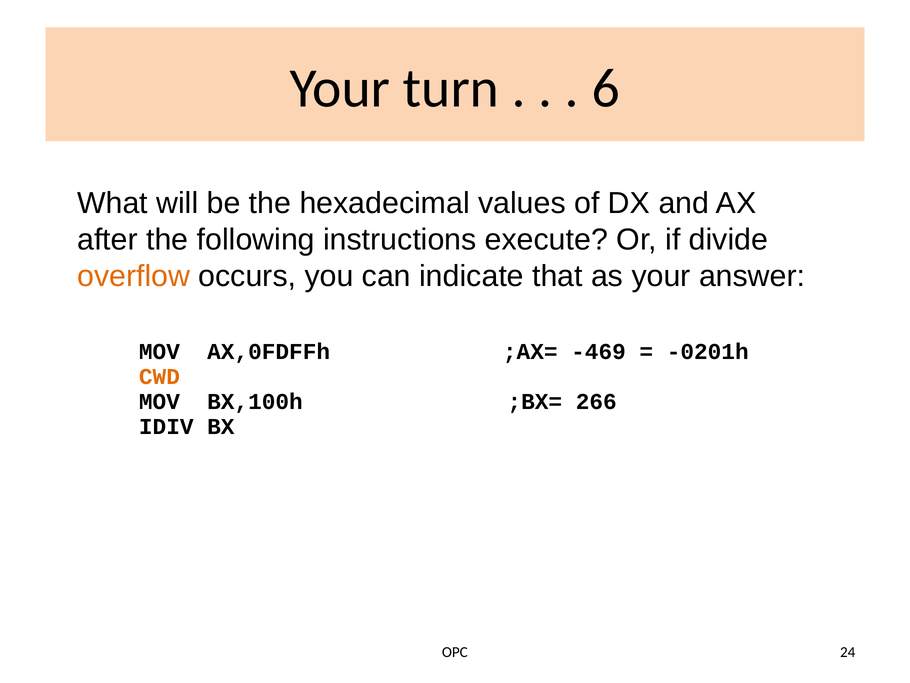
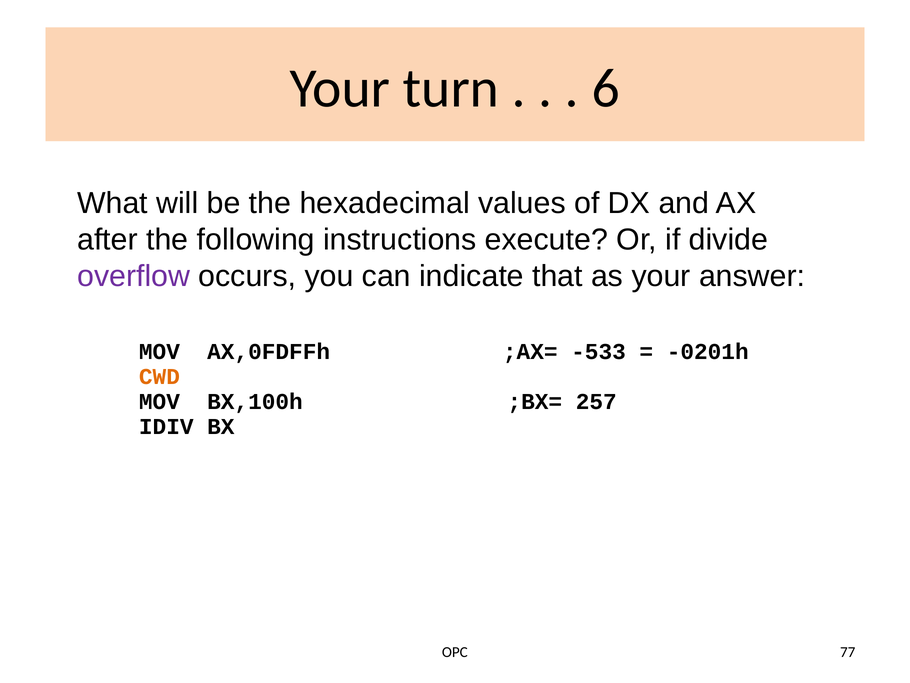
overflow colour: orange -> purple
-469: -469 -> -533
266: 266 -> 257
24: 24 -> 77
